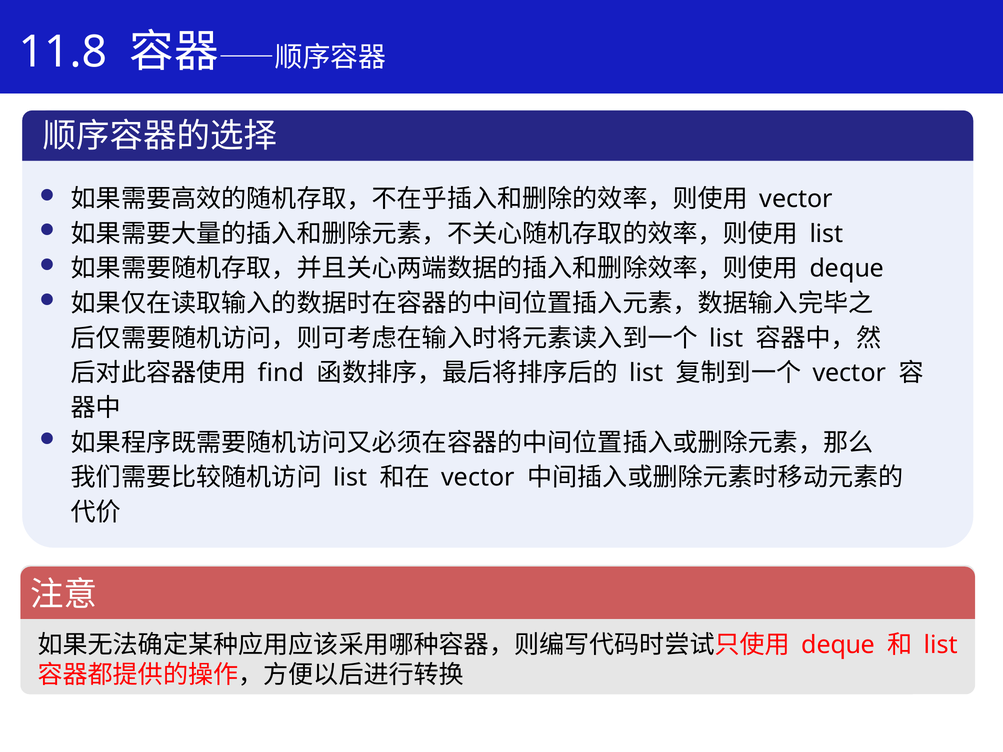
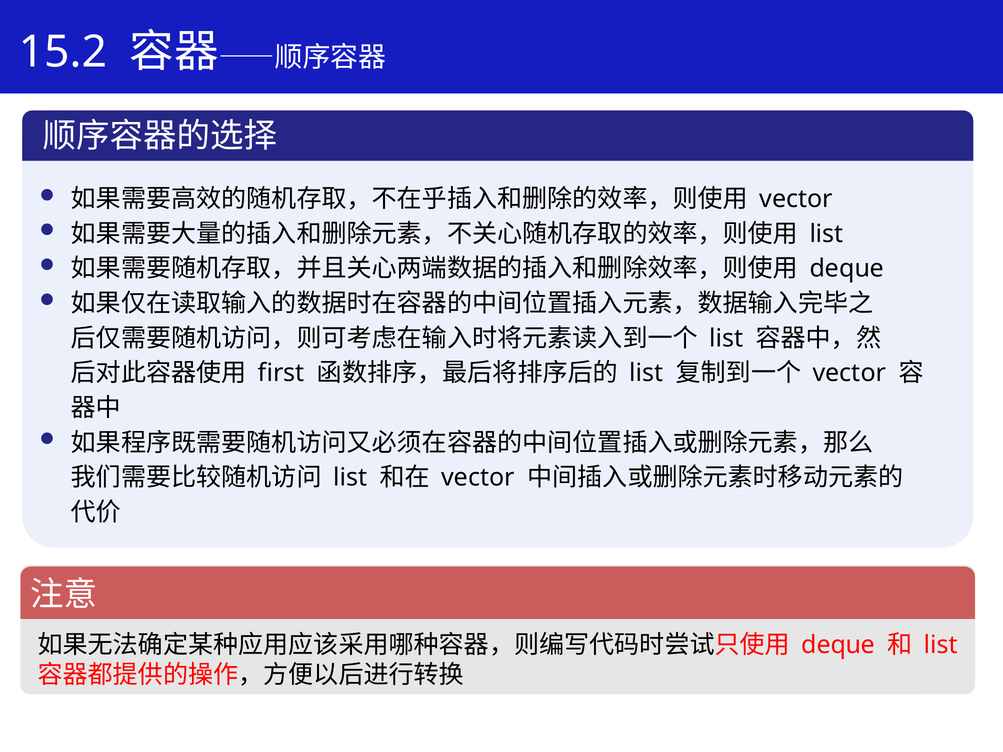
11.8: 11.8 -> 15.2
find: find -> first
